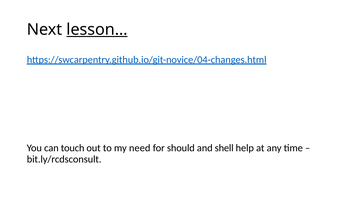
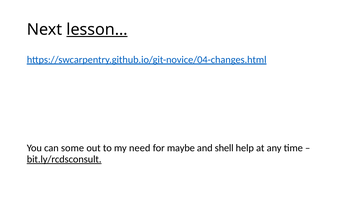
touch: touch -> some
should: should -> maybe
bit.ly/rcdsconsult underline: none -> present
